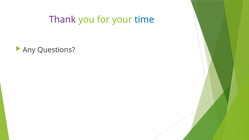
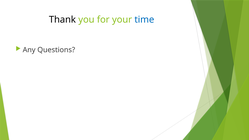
Thank colour: purple -> black
